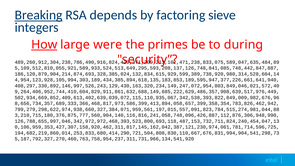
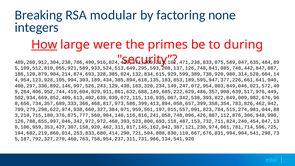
Breaking underline: present -> none
depends: depends -> modular
sieve: sieve -> none
